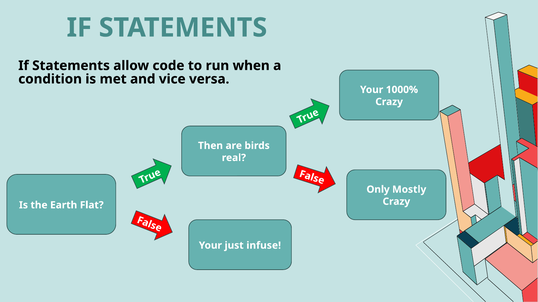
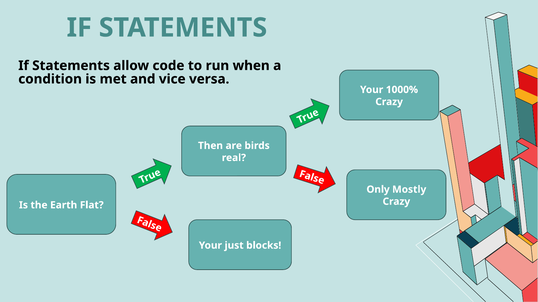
infuse: infuse -> blocks
